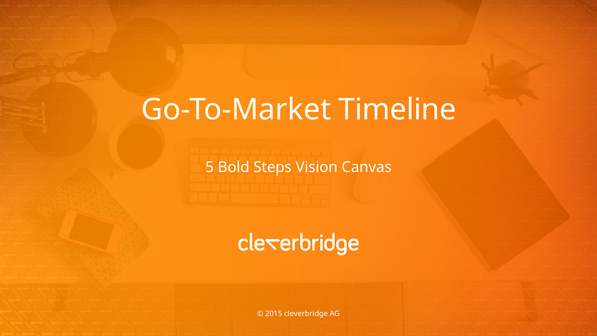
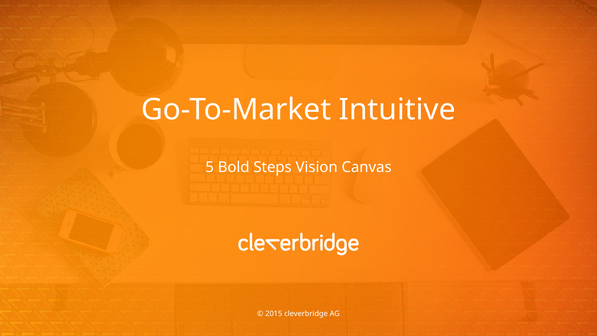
Timeline: Timeline -> Intuitive
